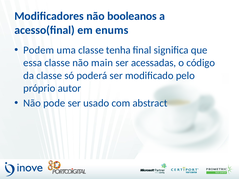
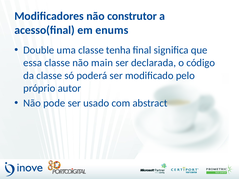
booleanos: booleanos -> construtor
Podem: Podem -> Double
acessadas: acessadas -> declarada
